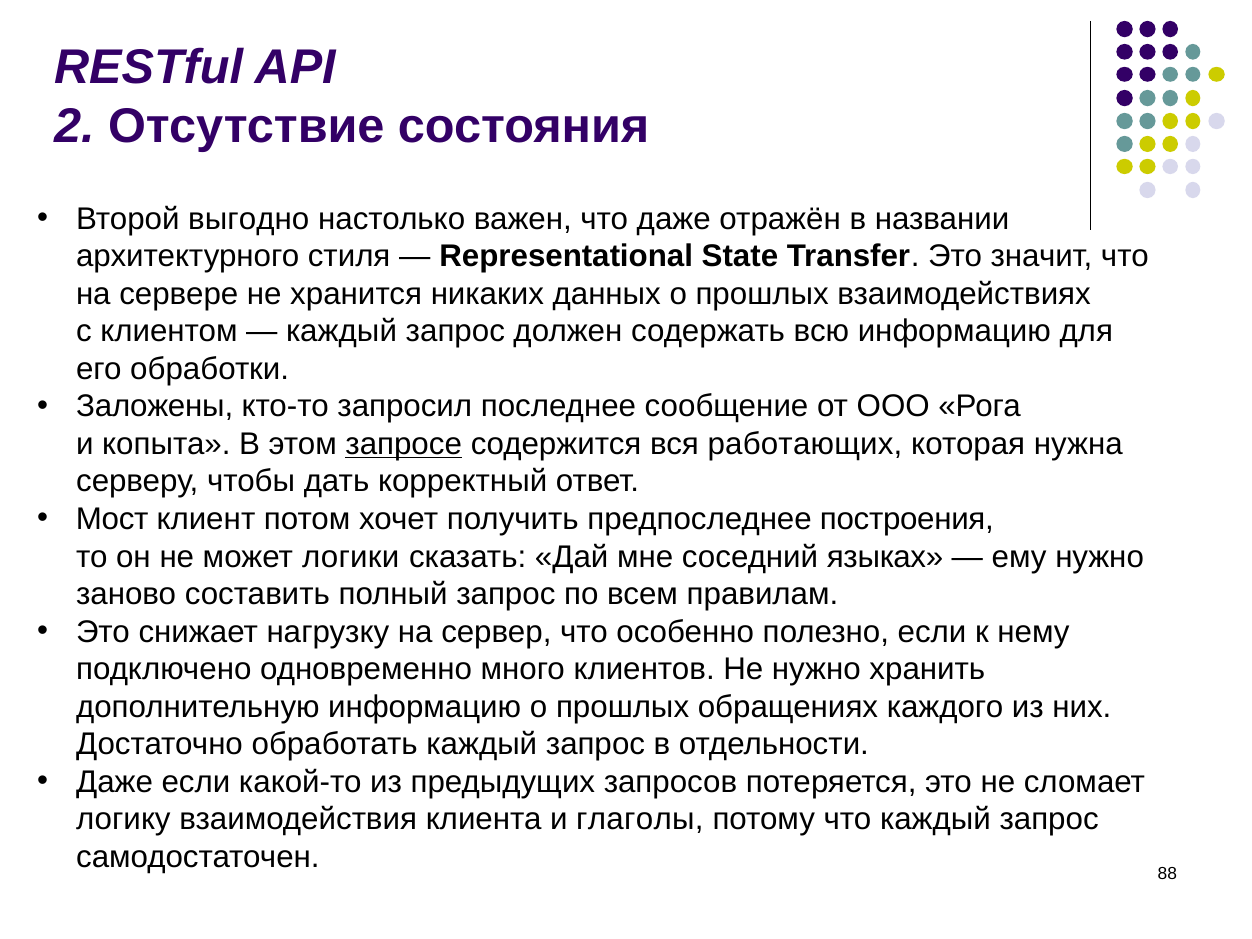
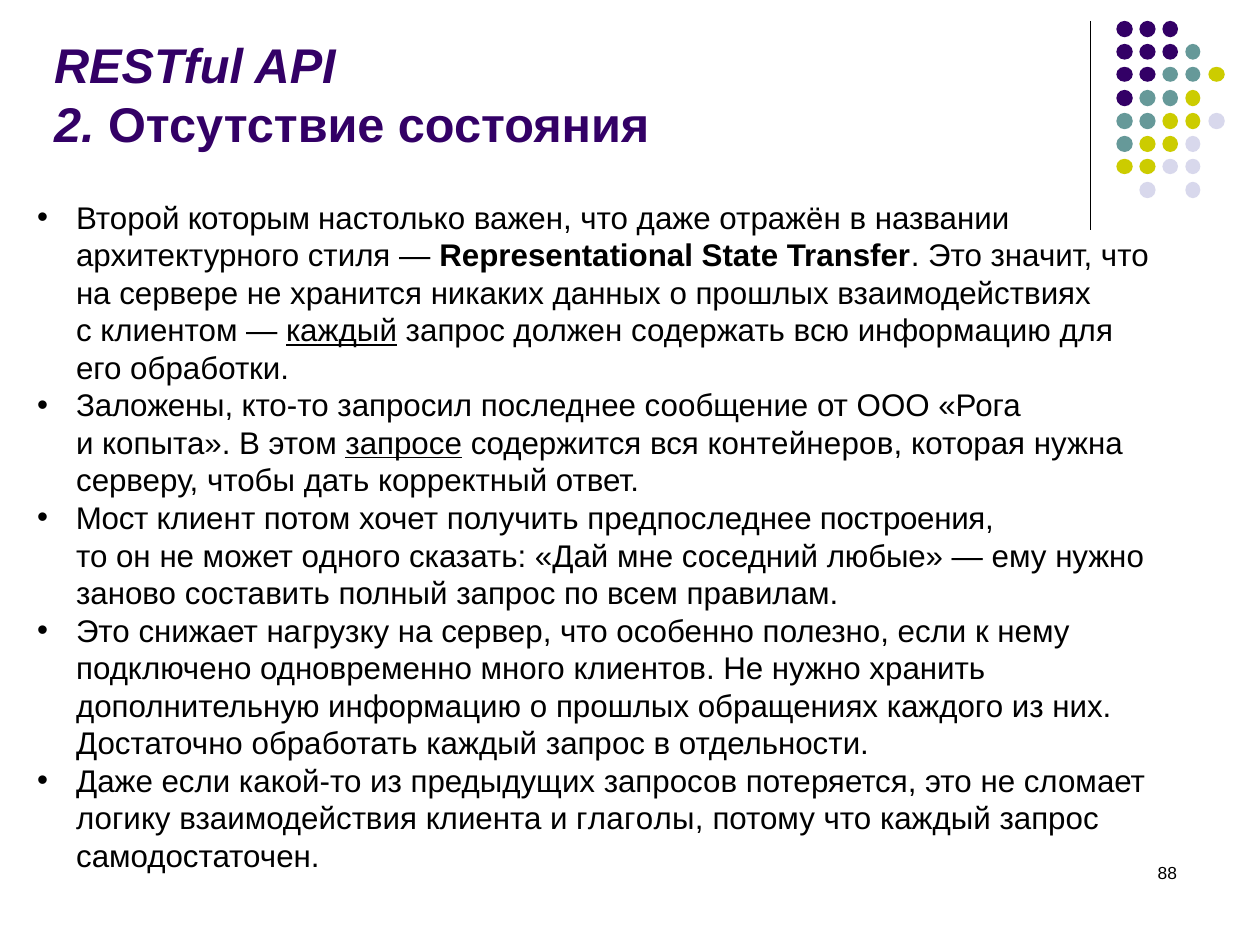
выгодно: выгодно -> которым
каждый at (342, 331) underline: none -> present
работающих: работающих -> контейнеров
логики: логики -> одного
языках: языках -> любые
